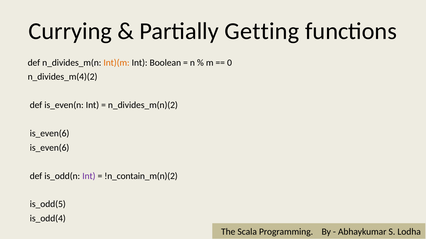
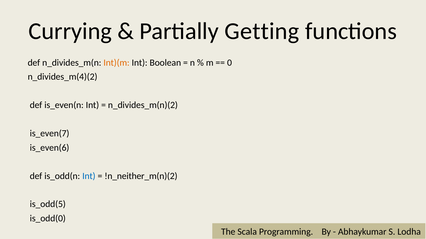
is_even(6 at (50, 134): is_even(6 -> is_even(7
Int at (89, 176) colour: purple -> blue
!n_contain_m(n)(2: !n_contain_m(n)(2 -> !n_neither_m(n)(2
is_odd(4: is_odd(4 -> is_odd(0
